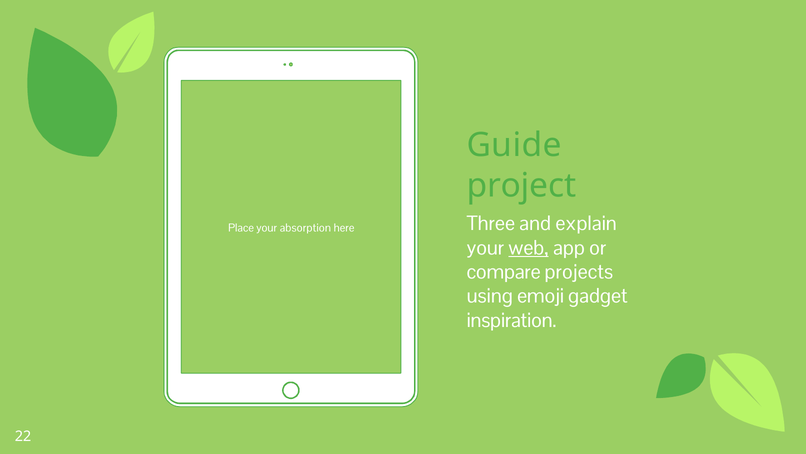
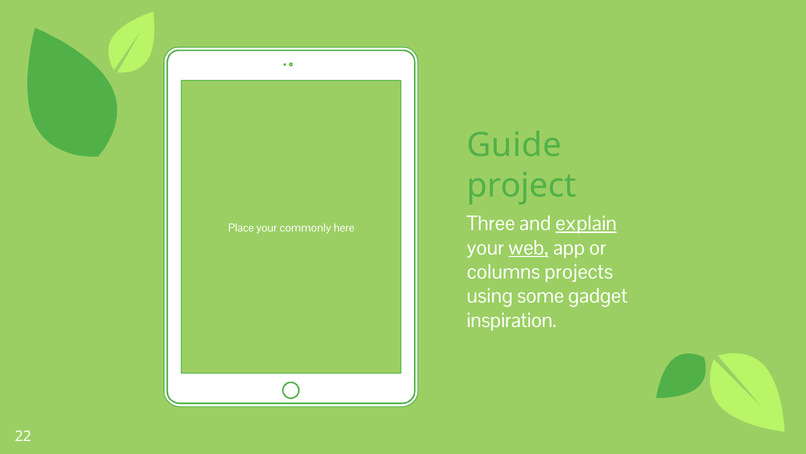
explain underline: none -> present
absorption: absorption -> commonly
compare: compare -> columns
emoji: emoji -> some
